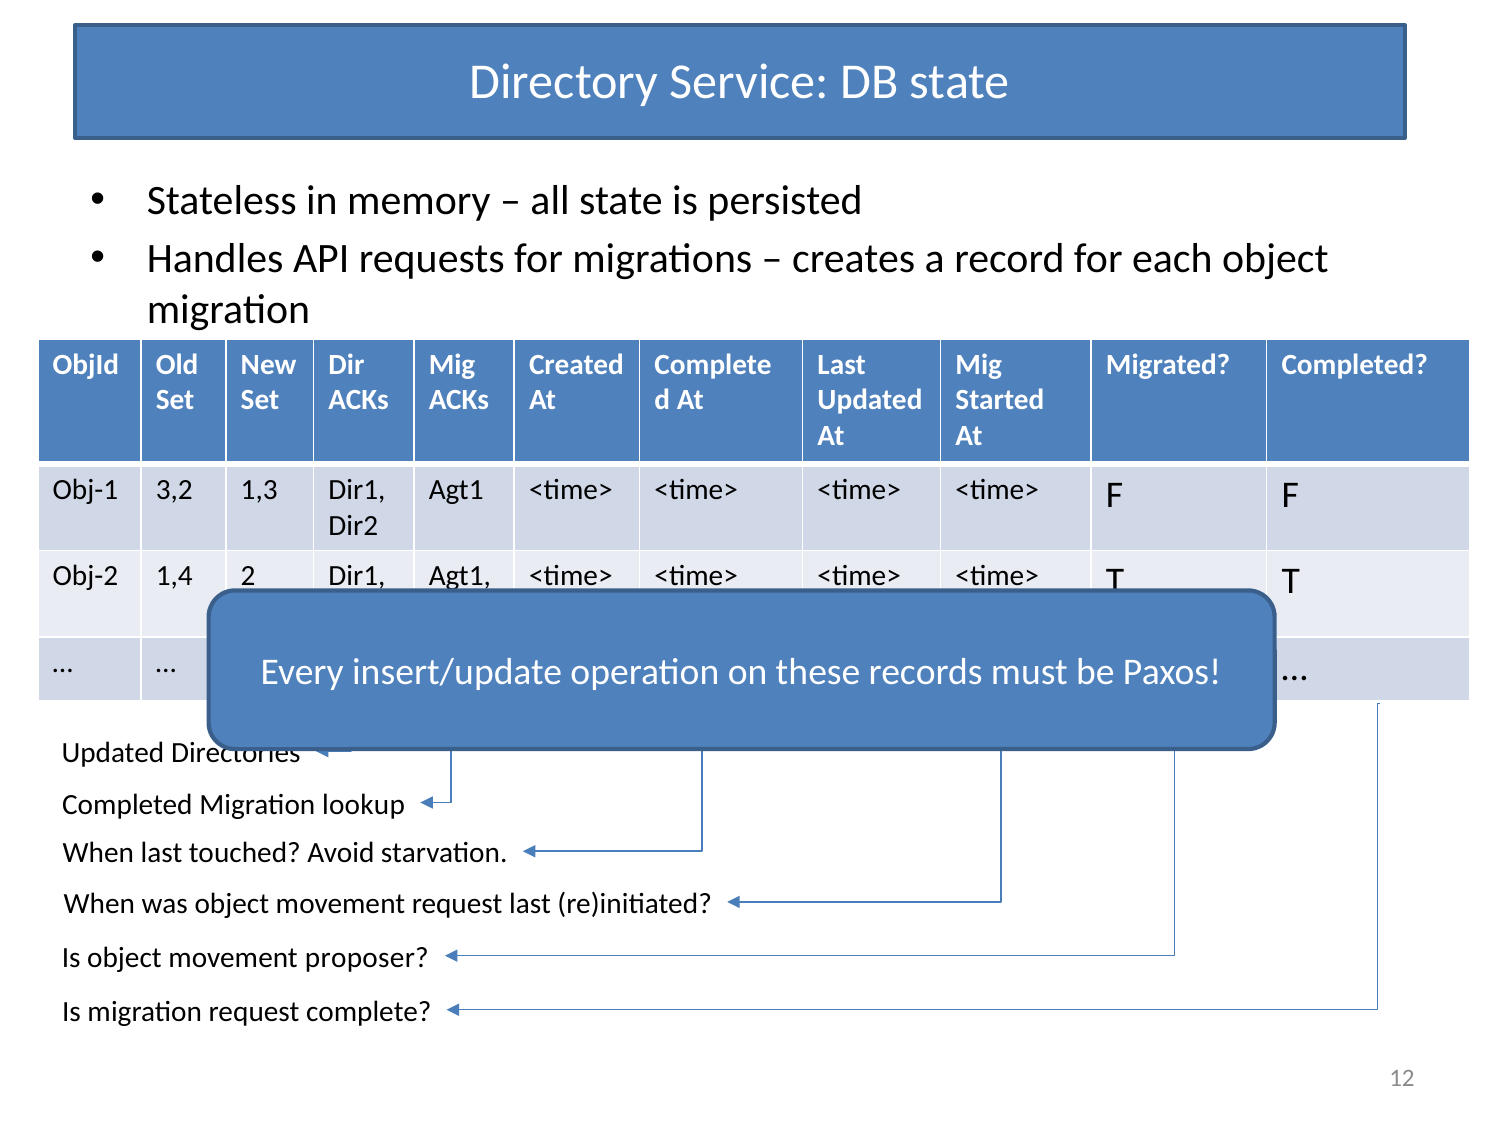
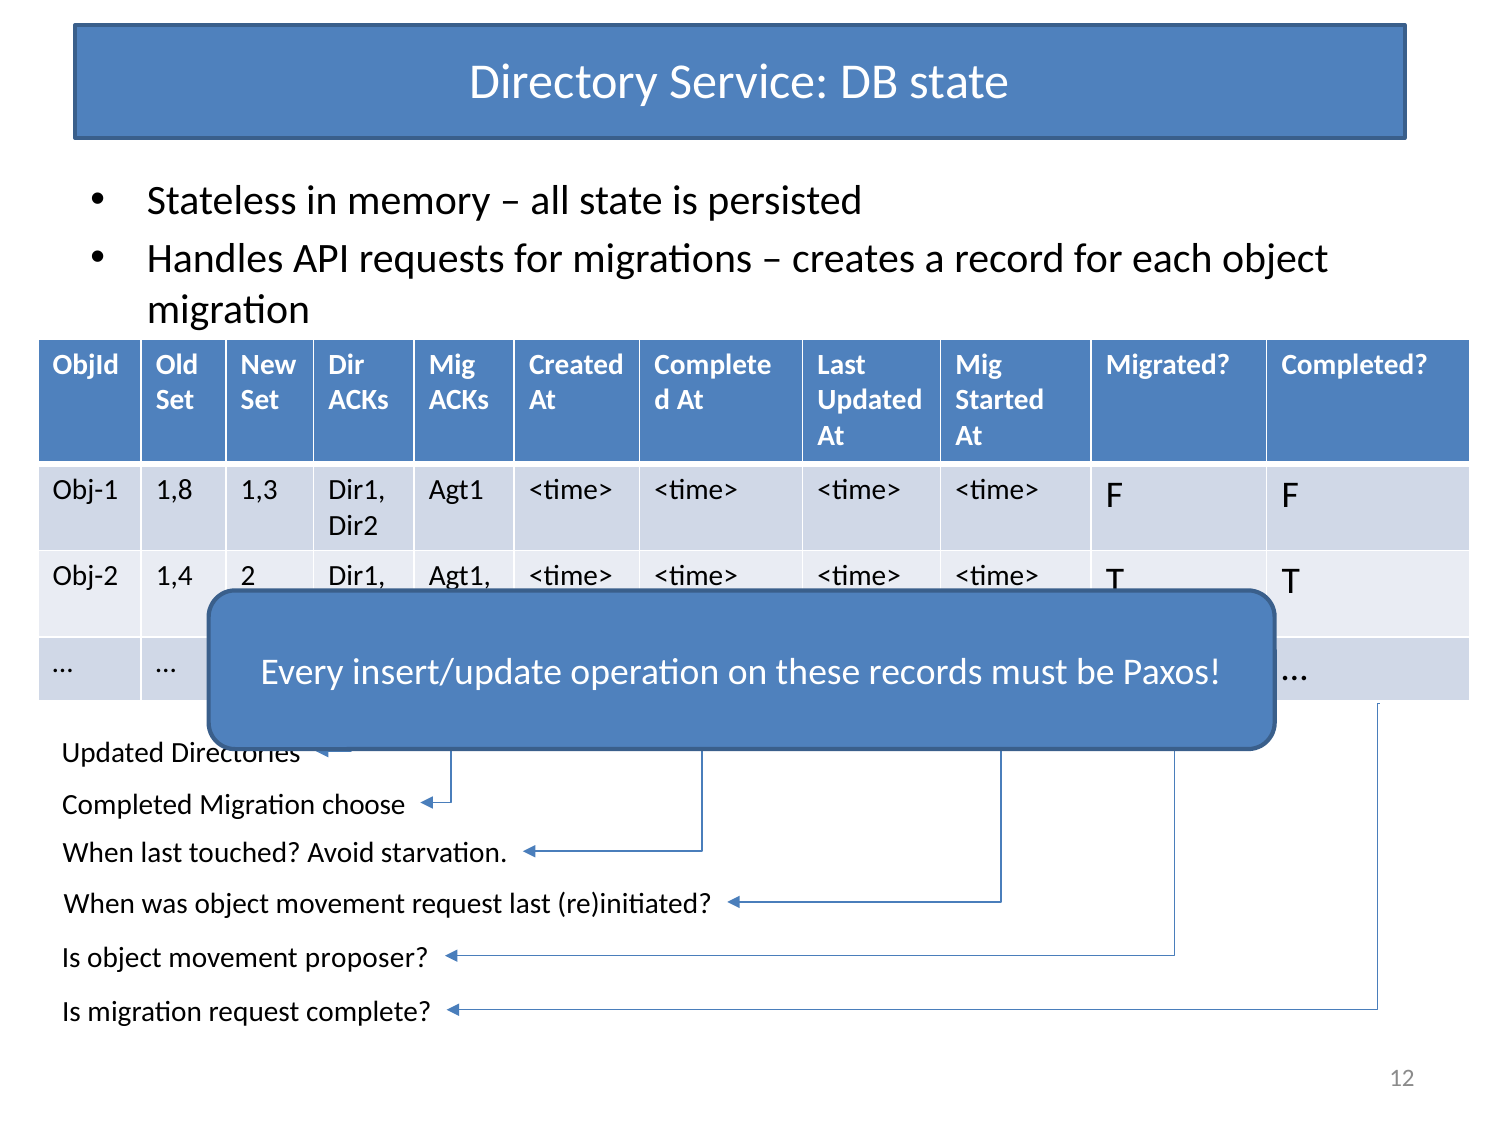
3,2: 3,2 -> 1,8
lookup: lookup -> choose
